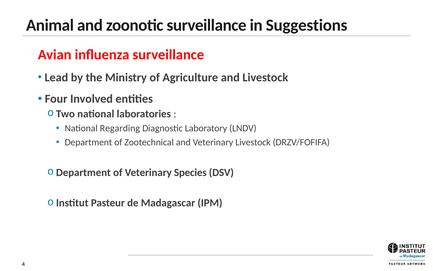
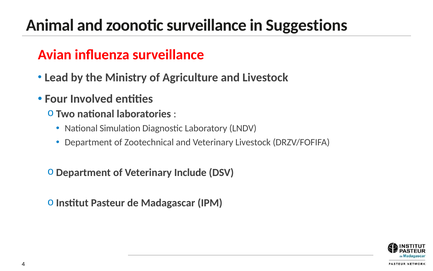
Regarding: Regarding -> Simulation
Species: Species -> Include
